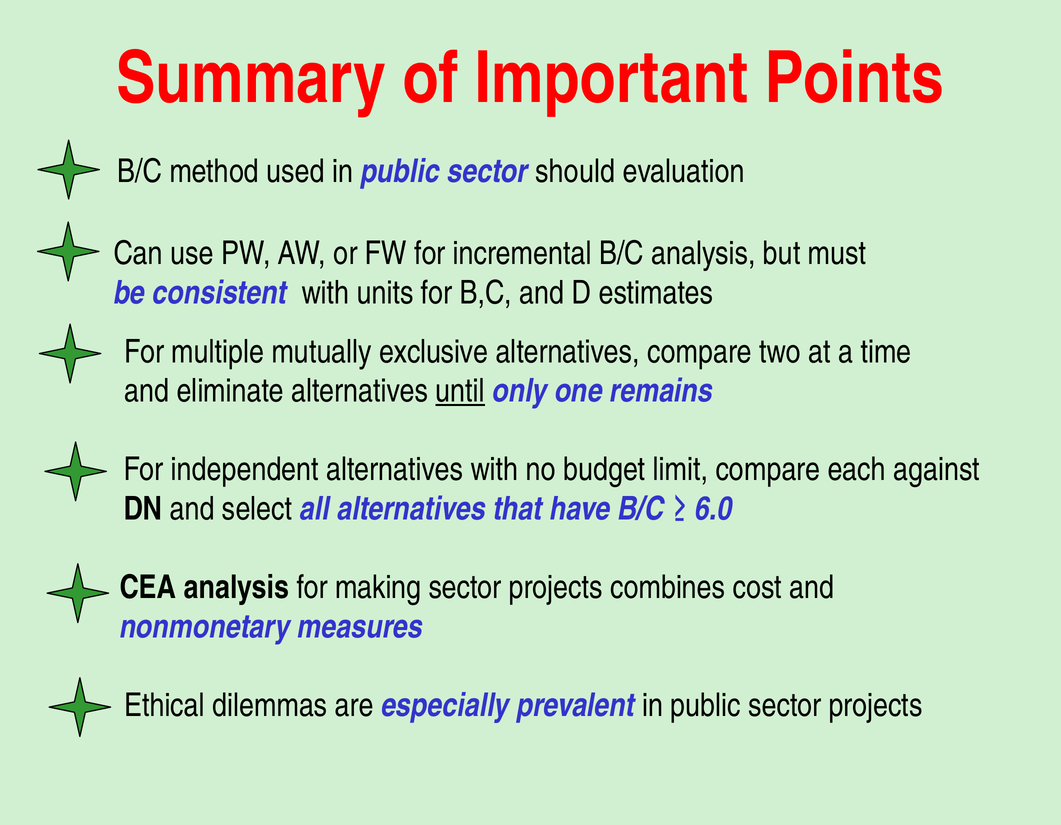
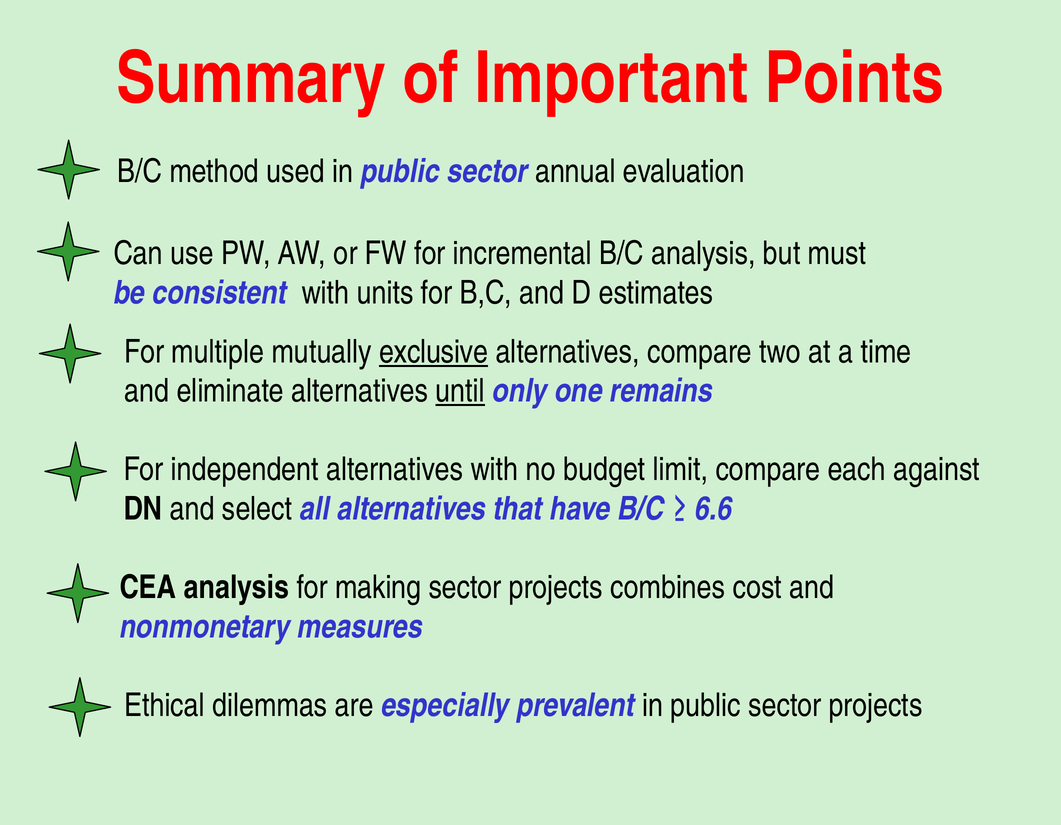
should: should -> annual
exclusive underline: none -> present
6.0: 6.0 -> 6.6
